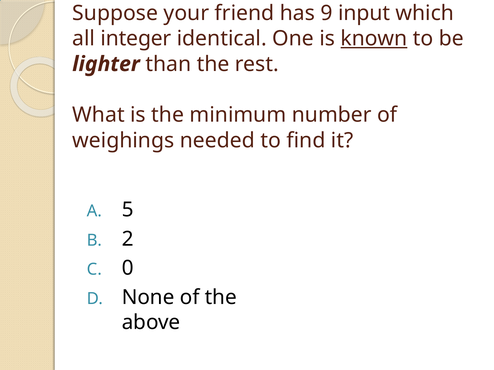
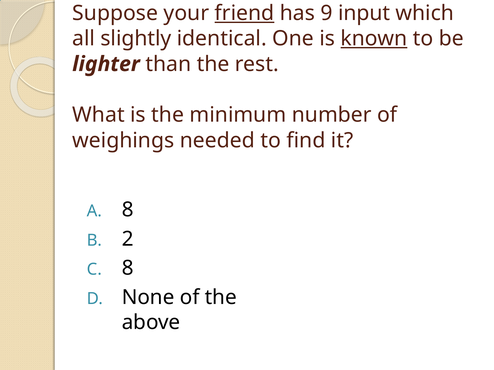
friend underline: none -> present
integer: integer -> slightly
5 at (128, 210): 5 -> 8
0 at (128, 269): 0 -> 8
